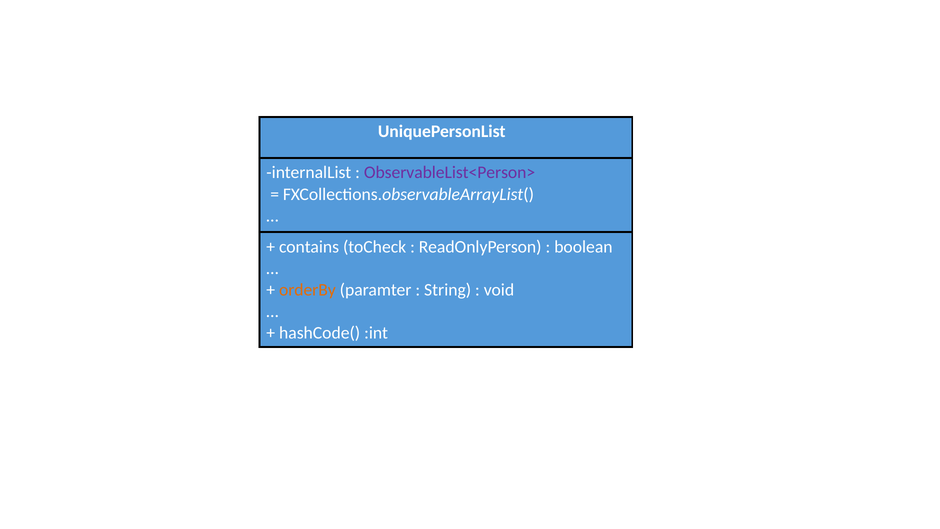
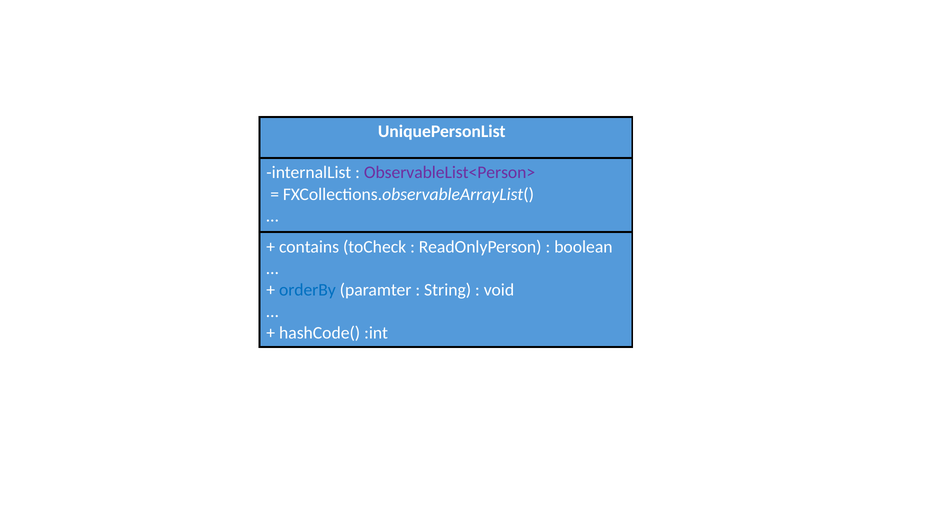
orderBy colour: orange -> blue
